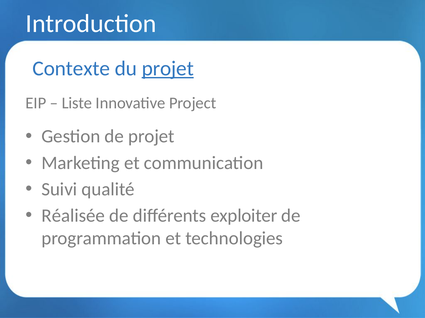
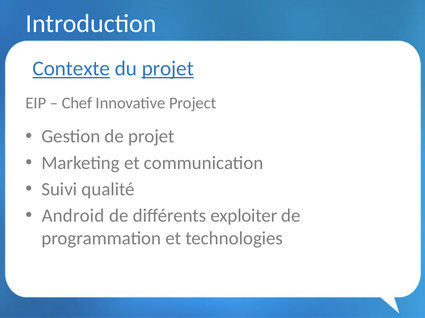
Contexte underline: none -> present
Liste: Liste -> Chef
Réalisée: Réalisée -> Android
